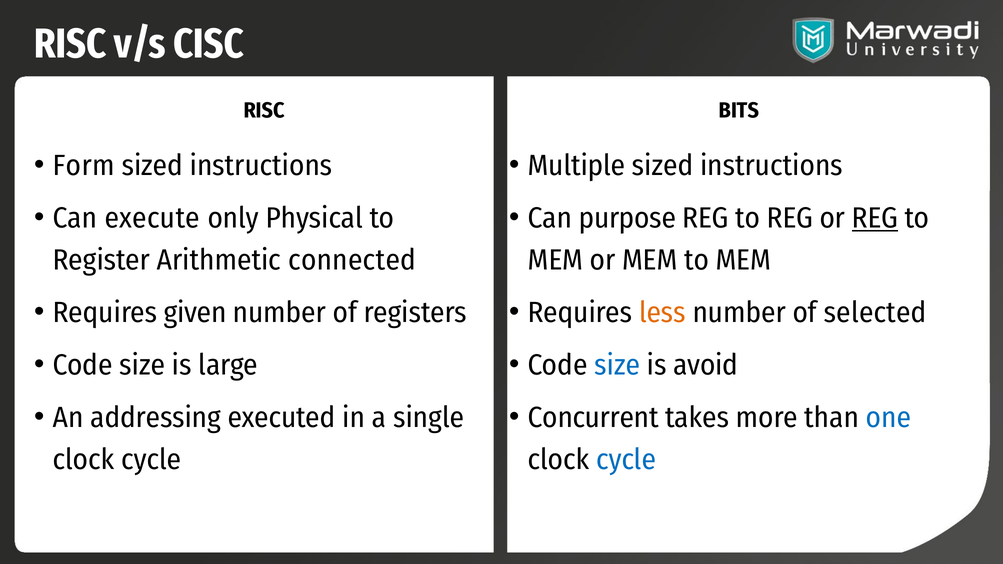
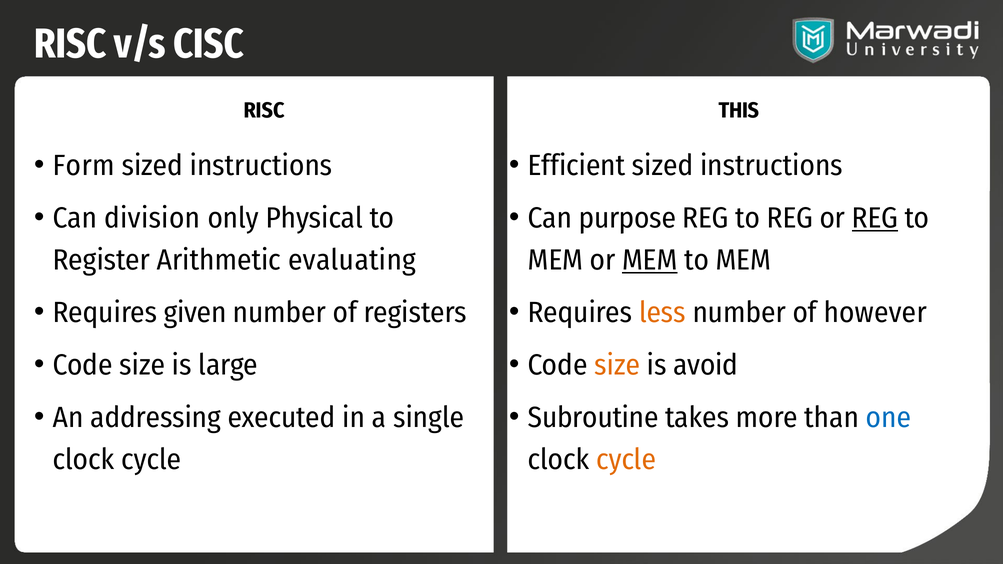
BITS: BITS -> THIS
Multiple: Multiple -> Efficient
execute: execute -> division
connected: connected -> evaluating
MEM at (650, 260) underline: none -> present
selected: selected -> however
size at (617, 365) colour: blue -> orange
Concurrent: Concurrent -> Subroutine
cycle at (626, 460) colour: blue -> orange
